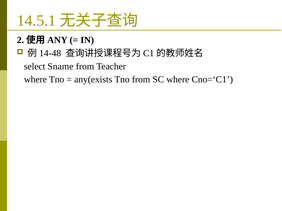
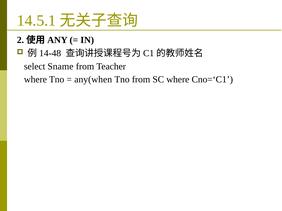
any(exists: any(exists -> any(when
